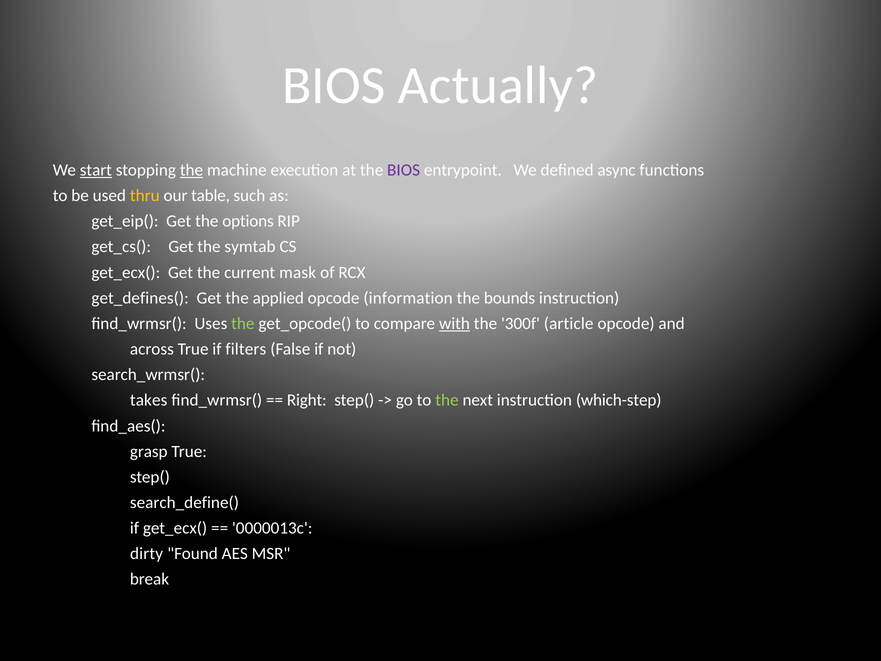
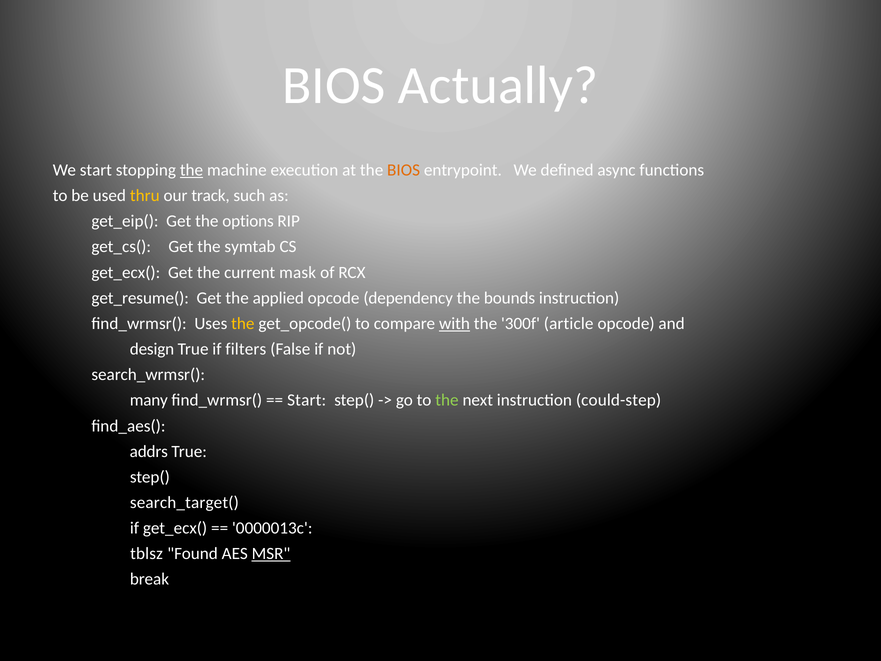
start at (96, 170) underline: present -> none
BIOS at (404, 170) colour: purple -> orange
table: table -> track
get_defines(: get_defines( -> get_resume(
information: information -> dependency
the at (243, 323) colour: light green -> yellow
across: across -> design
takes: takes -> many
Right at (307, 400): Right -> Start
which-step: which-step -> could-step
grasp: grasp -> addrs
search_define(: search_define( -> search_target(
dirty: dirty -> tblsz
MSR underline: none -> present
